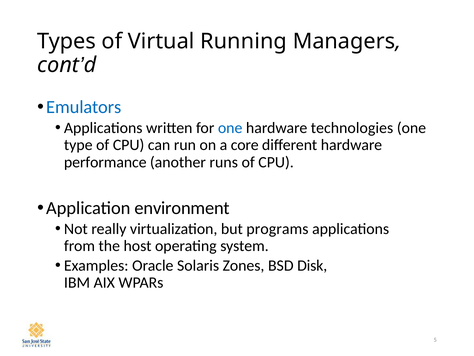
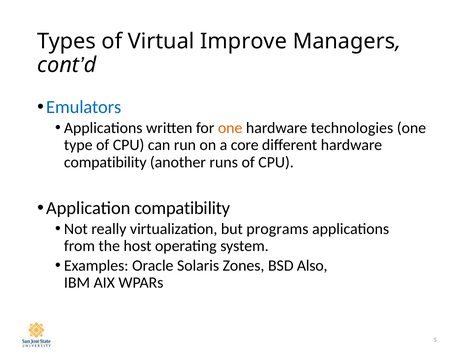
Running: Running -> Improve
one at (230, 128) colour: blue -> orange
performance at (105, 162): performance -> compatibility
Application environment: environment -> compatibility
Disk: Disk -> Also
